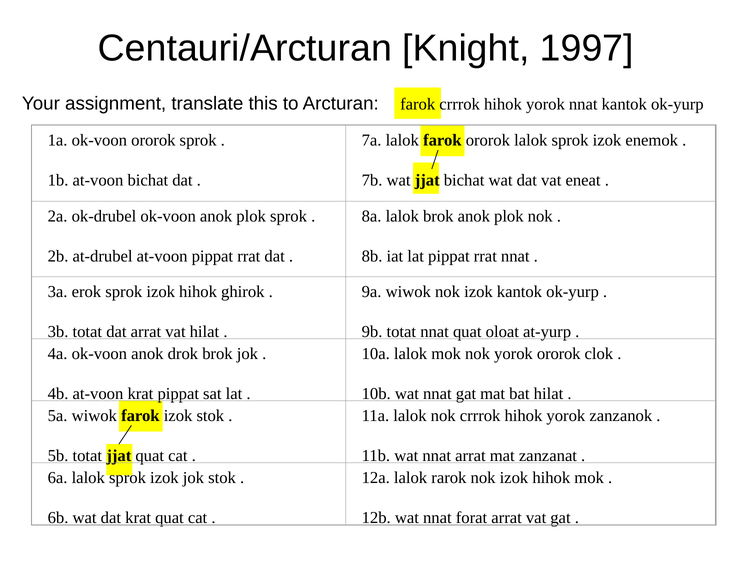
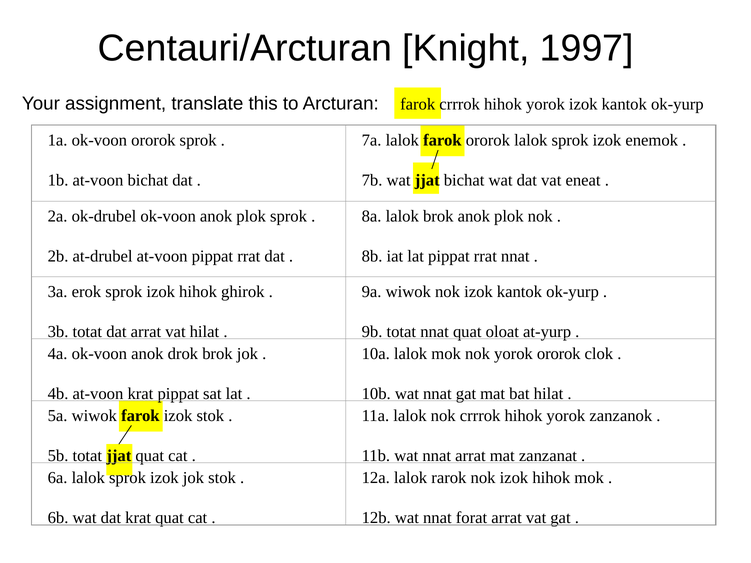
yorok nnat: nnat -> izok
